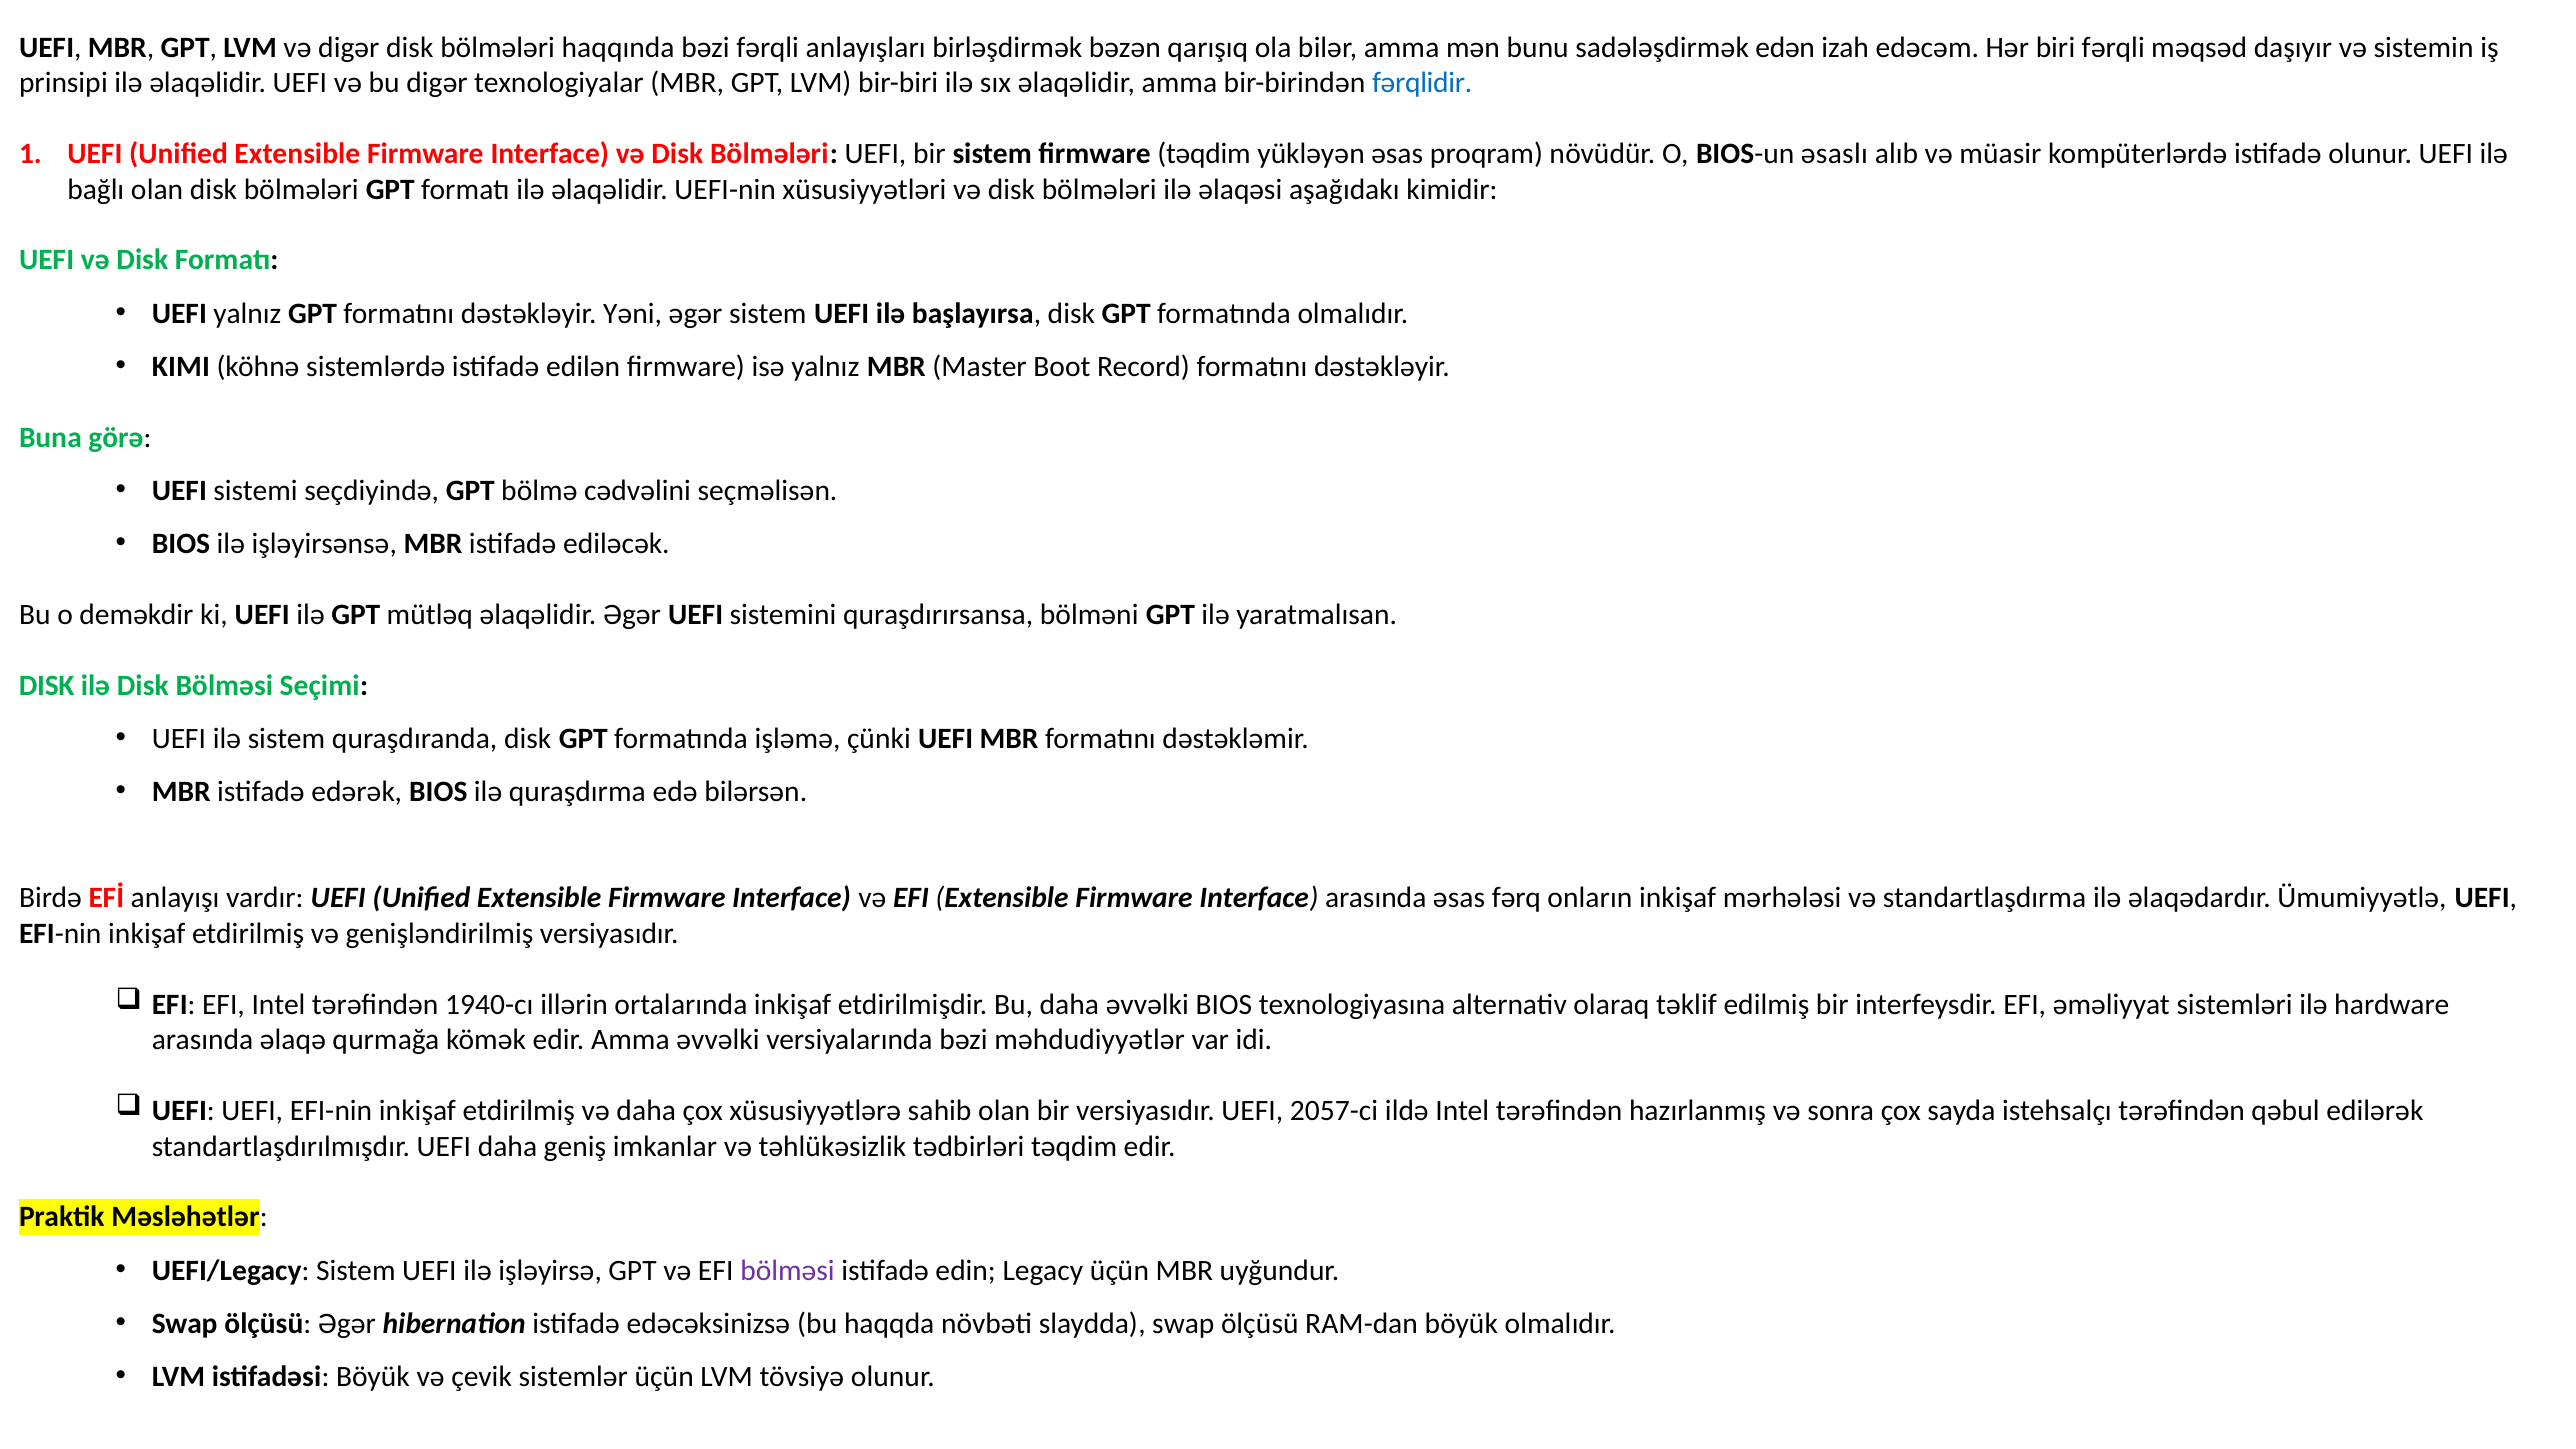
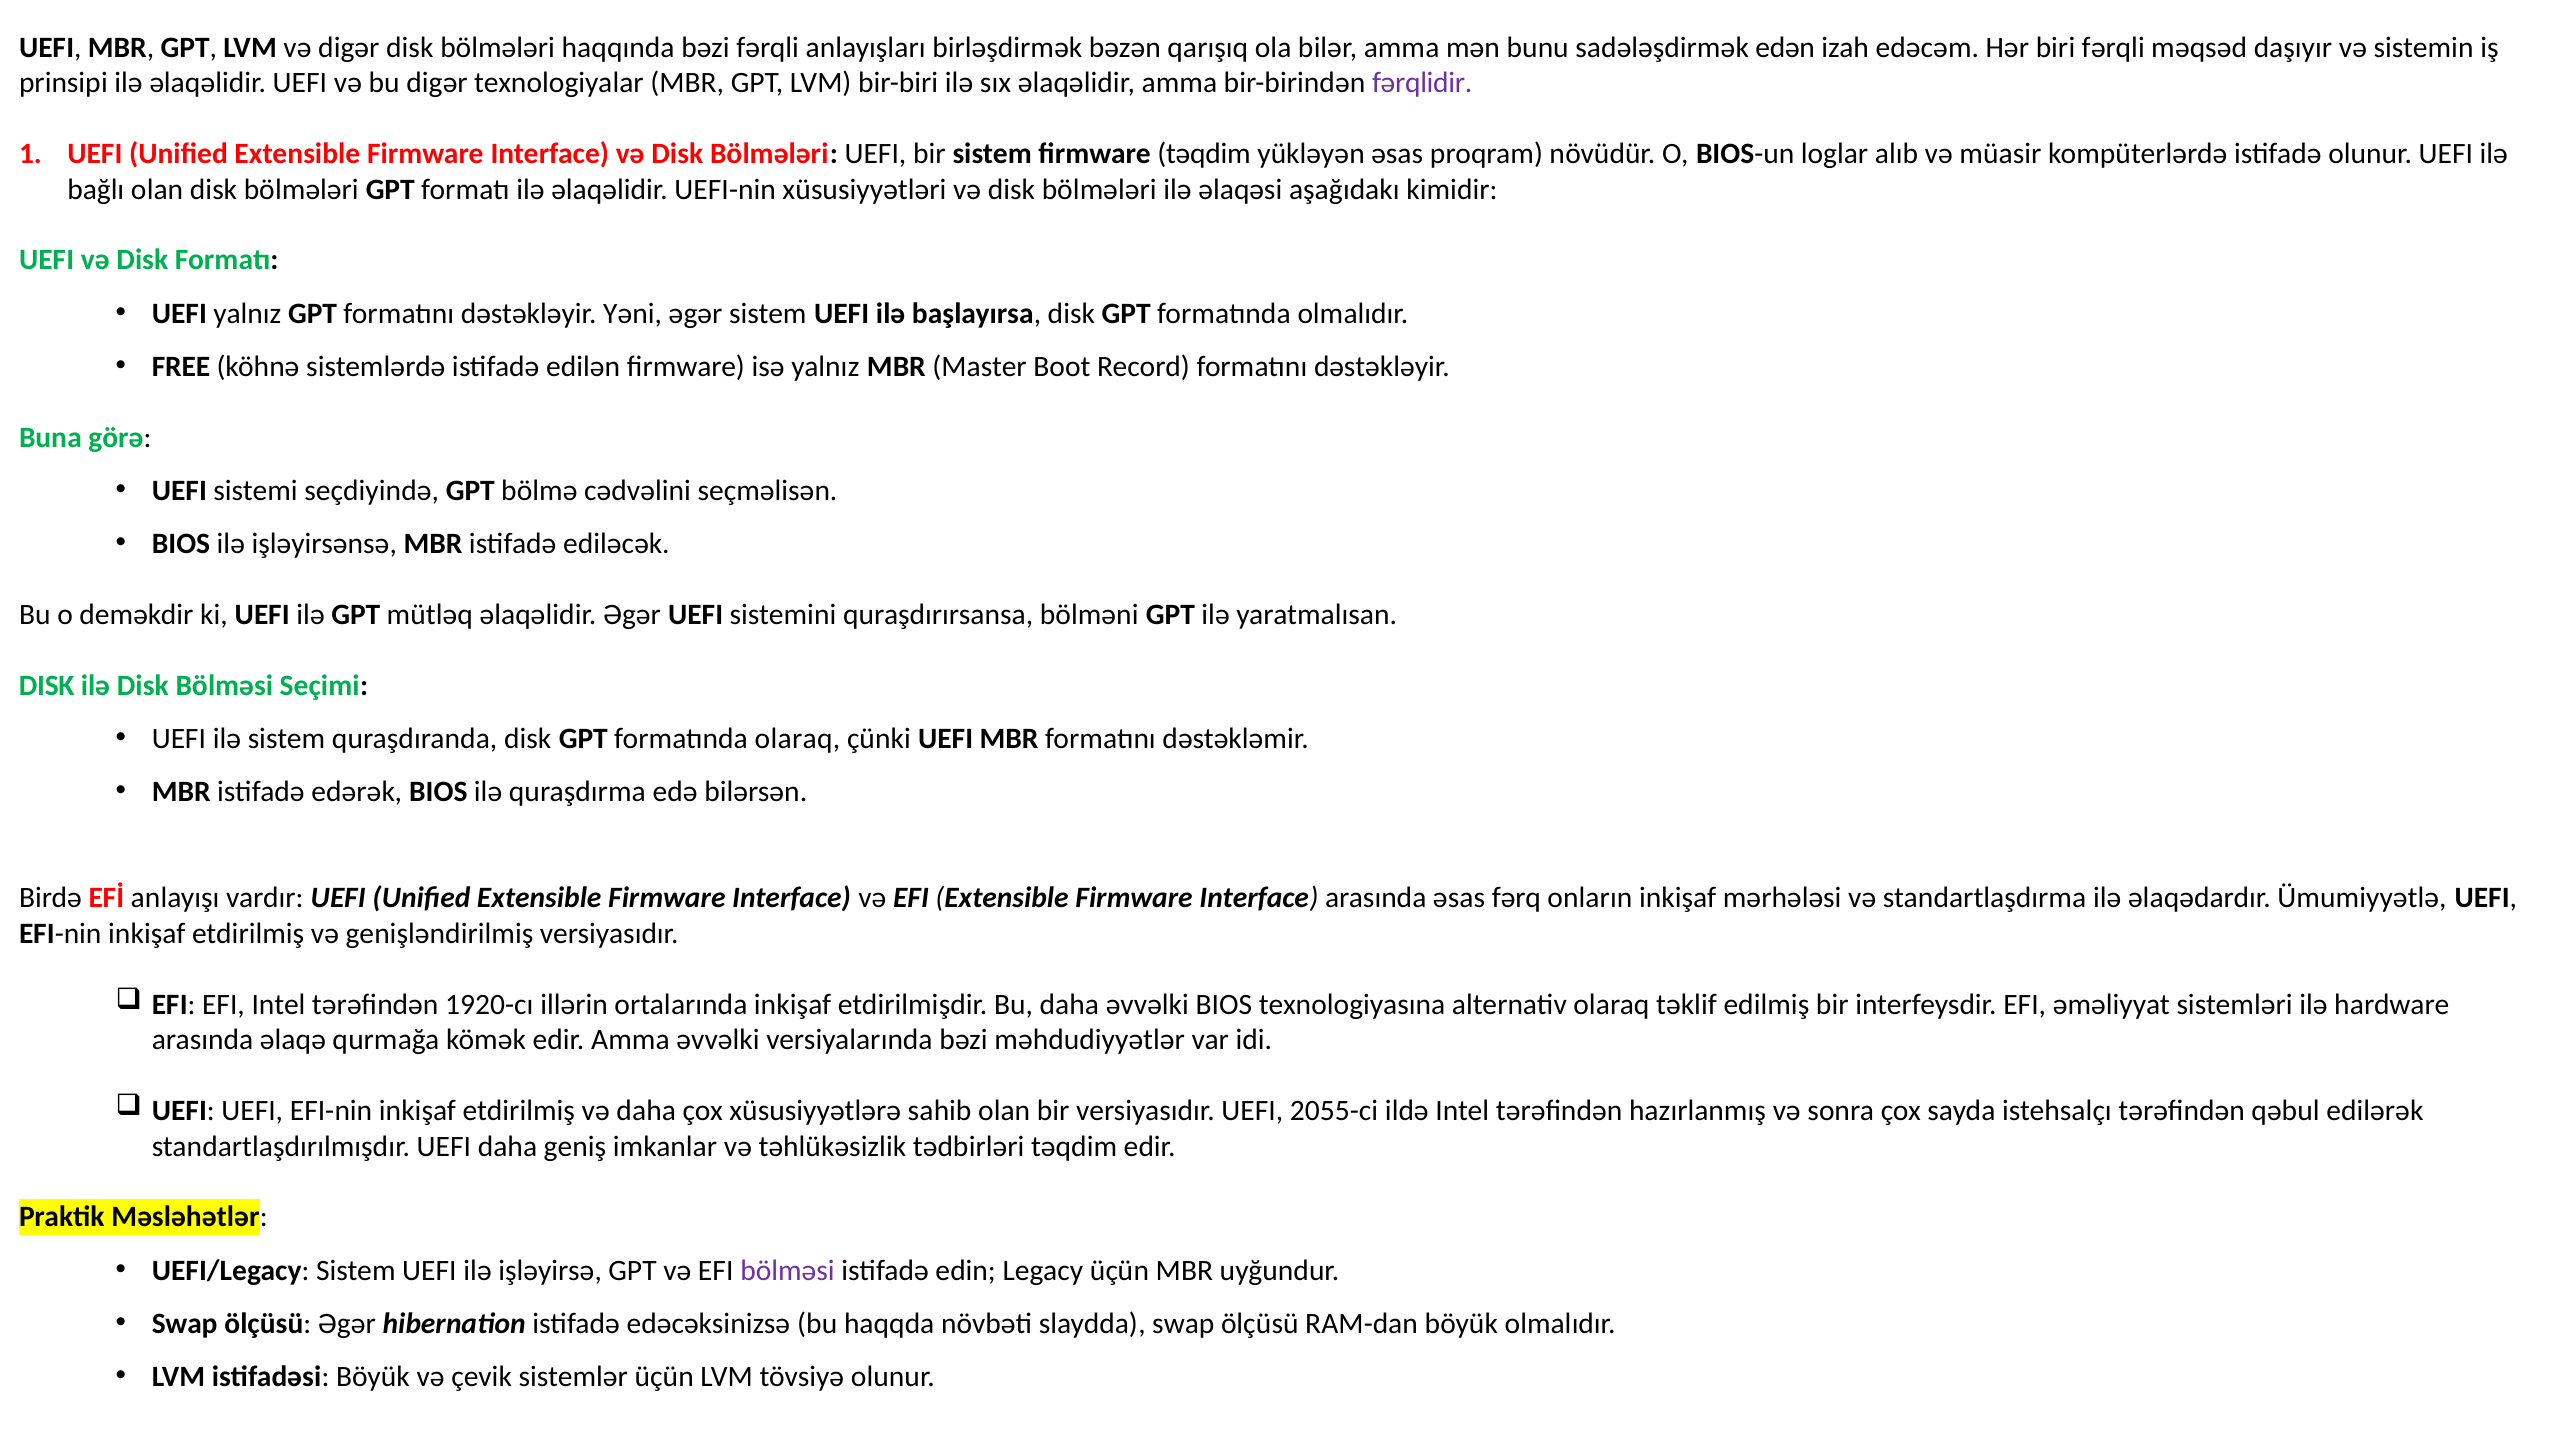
fərqlidir colour: blue -> purple
əsaslı: əsaslı -> loglar
KIMI: KIMI -> FREE
formatında işləmə: işləmə -> olaraq
1940-cı: 1940-cı -> 1920-cı
2057-ci: 2057-ci -> 2055-ci
